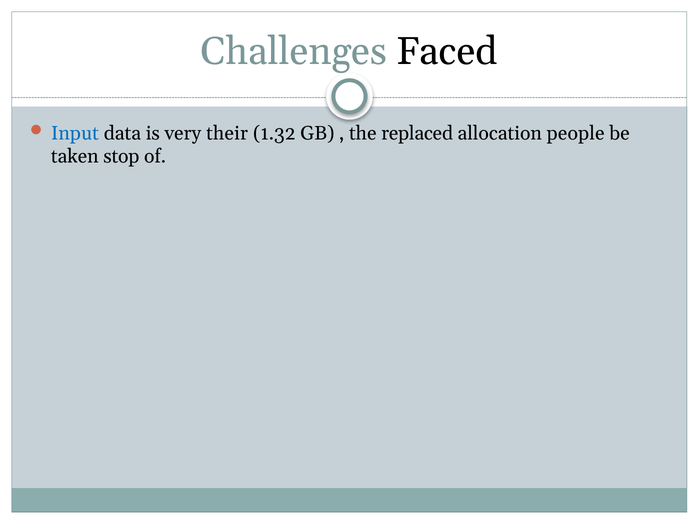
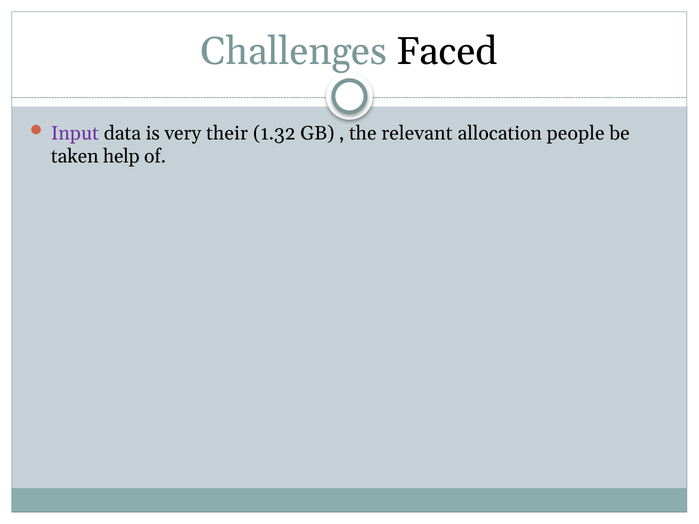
Input colour: blue -> purple
replaced: replaced -> relevant
stop: stop -> help
